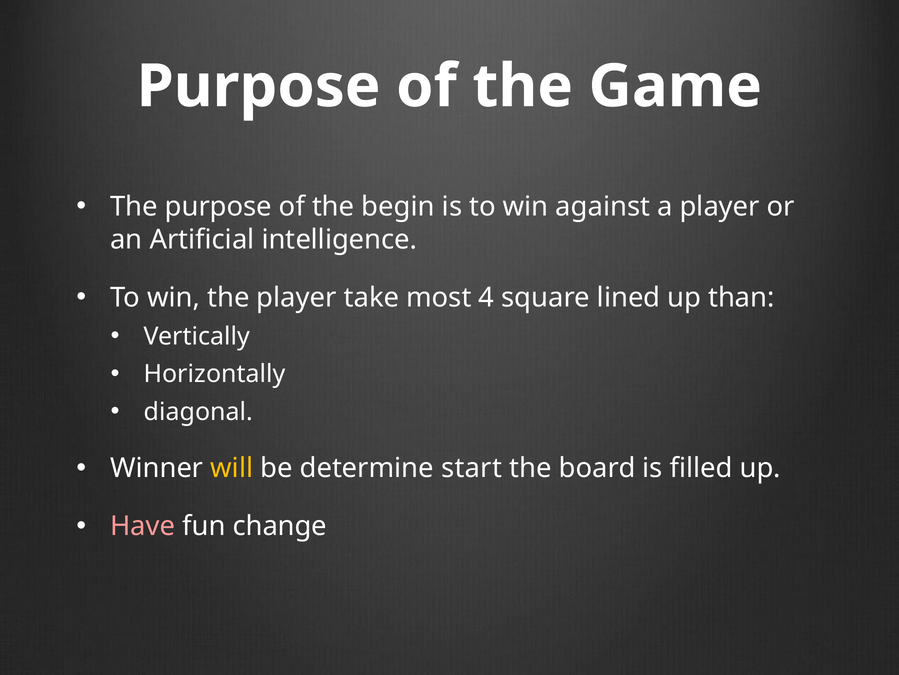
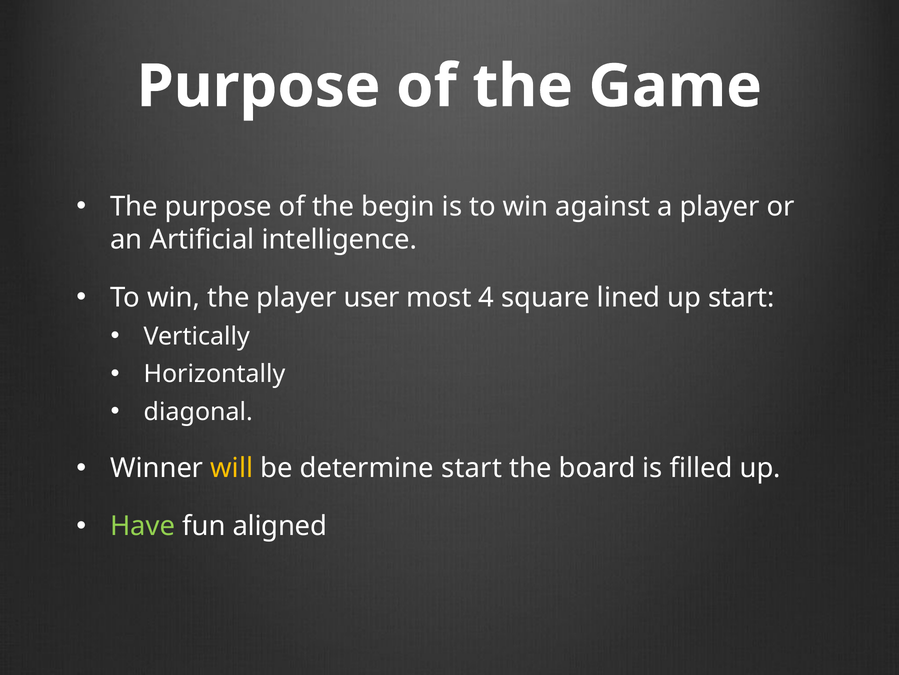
take: take -> user
up than: than -> start
Have colour: pink -> light green
change: change -> aligned
